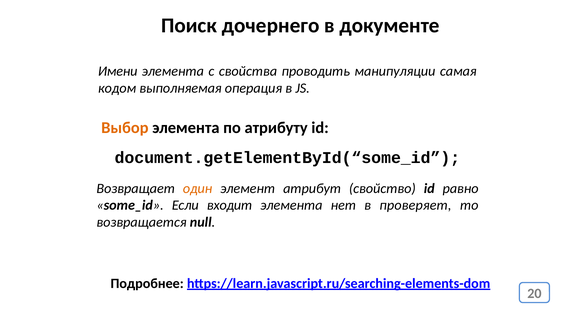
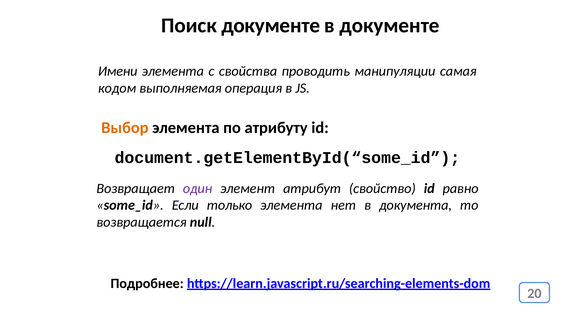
Поиск дочернего: дочернего -> документе
один colour: orange -> purple
входит: входит -> только
проверяет: проверяет -> документа
